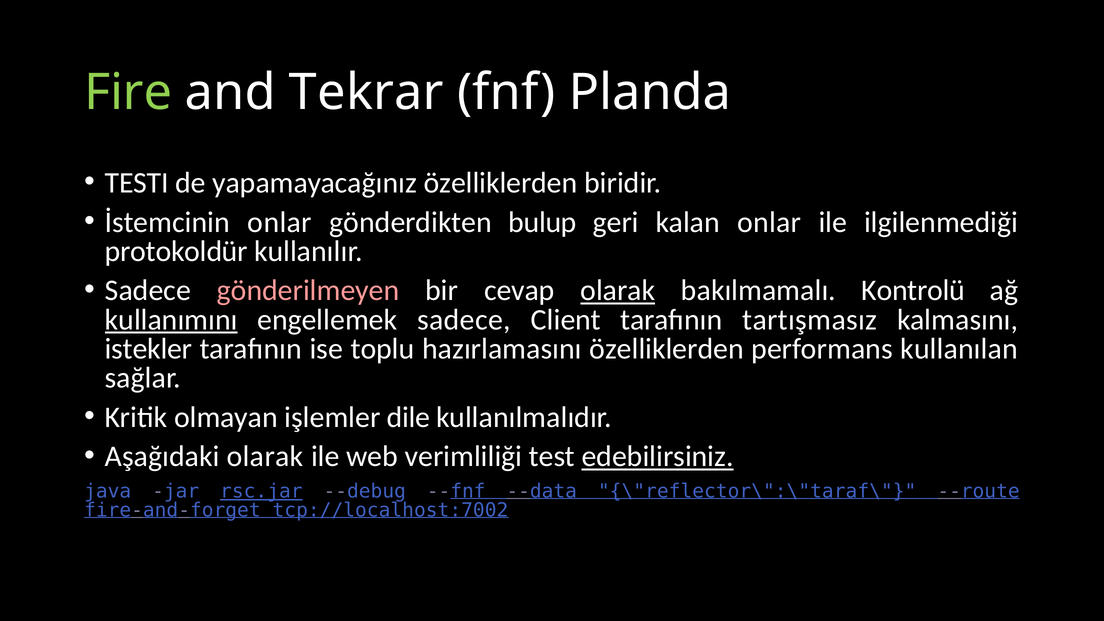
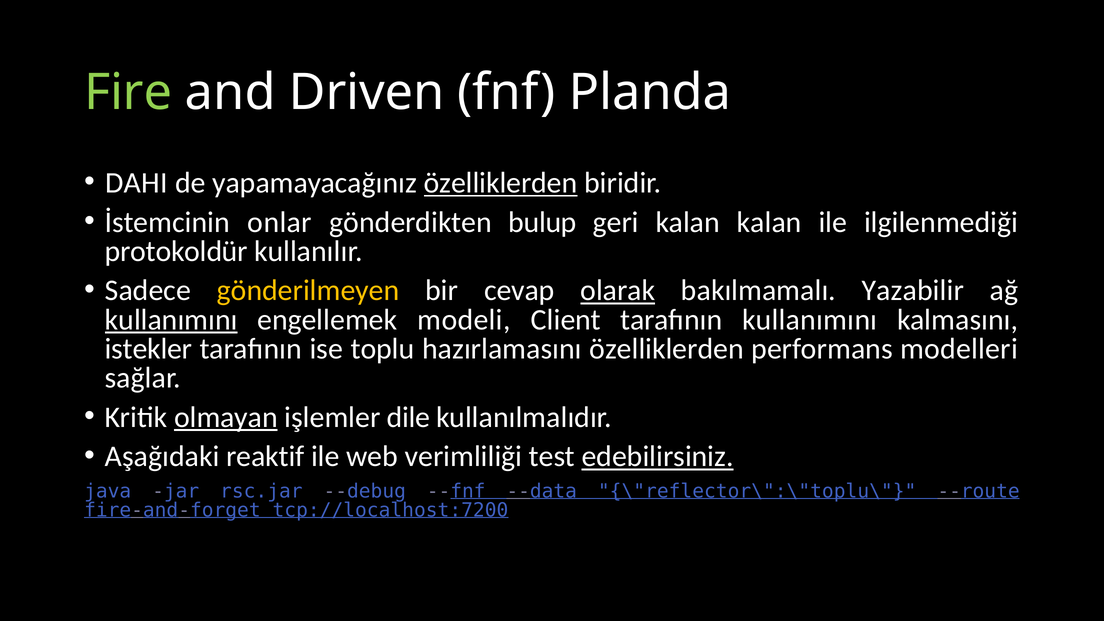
Tekrar: Tekrar -> Driven
TESTI: TESTI -> DAHI
özelliklerden at (501, 183) underline: none -> present
kalan onlar: onlar -> kalan
gönderilmeyen colour: pink -> yellow
Kontrolü: Kontrolü -> Yazabilir
engellemek sadece: sadece -> modeli
tarafının tartışmasız: tartışmasız -> kullanımını
kullanılan: kullanılan -> modelleri
olmayan underline: none -> present
Aşağıdaki olarak: olarak -> reaktif
rsc.jar underline: present -> none
\"reflector\":\"taraf\: \"reflector\":\"taraf\ -> \"reflector\":\"toplu\
tcp://localhost:7002: tcp://localhost:7002 -> tcp://localhost:7200
